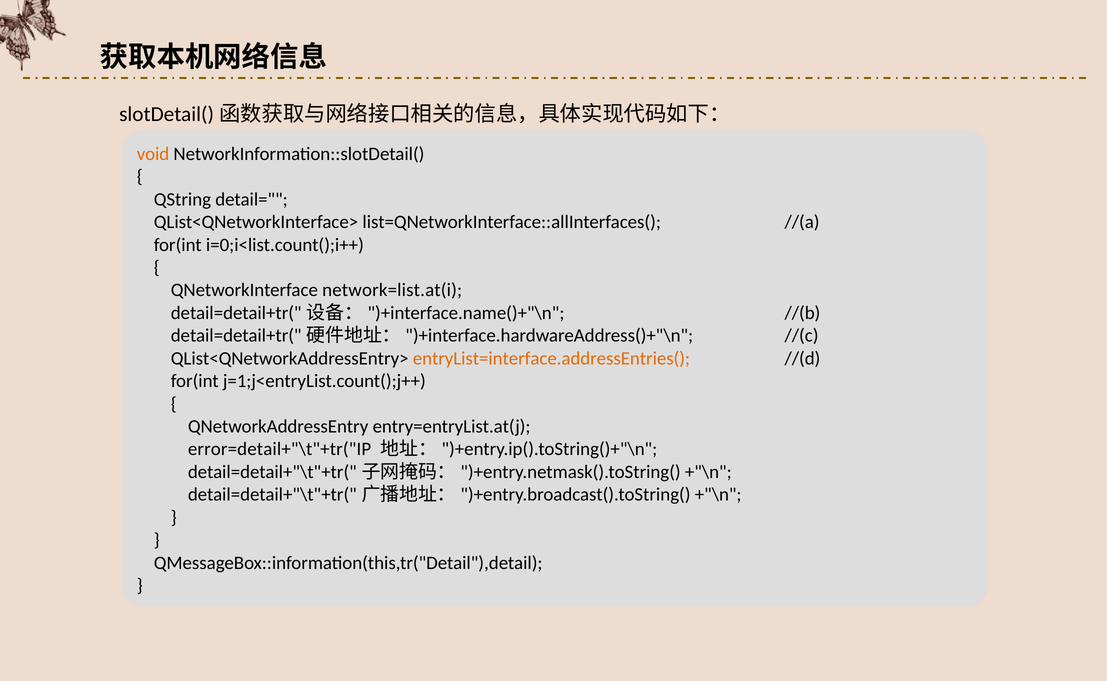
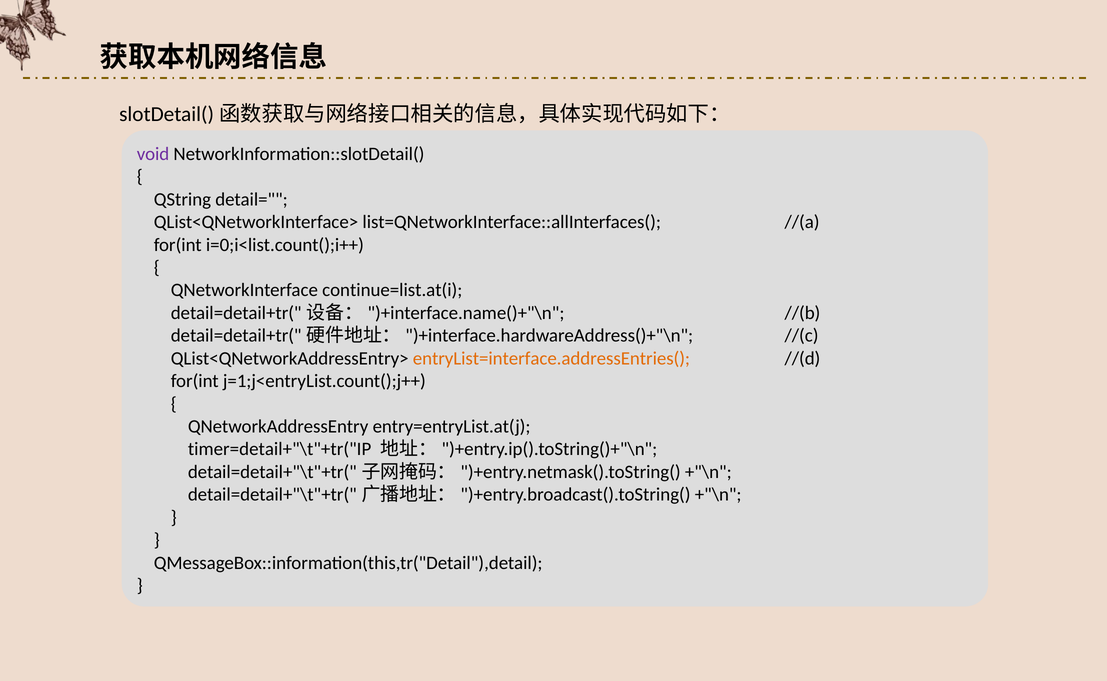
void colour: orange -> purple
network=list.at(i: network=list.at(i -> continue=list.at(i
error=detail+"\t"+tr("IP: error=detail+"\t"+tr("IP -> timer=detail+"\t"+tr("IP
